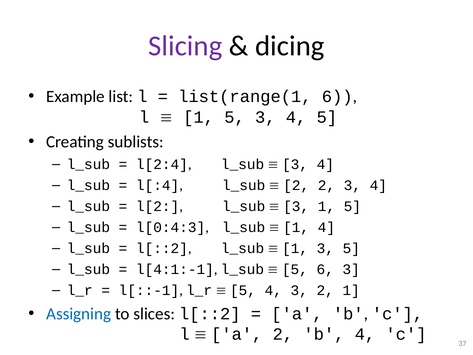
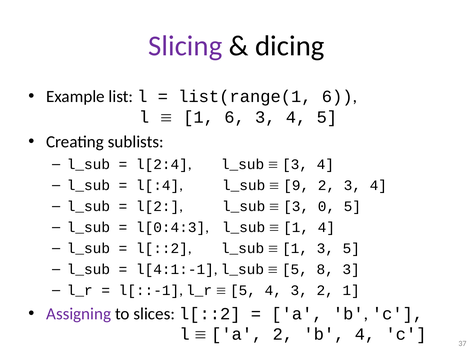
5 at (235, 117): 5 -> 6
2 at (296, 185): 2 -> 9
3 1: 1 -> 0
5 6: 6 -> 8
Assigning colour: blue -> purple
